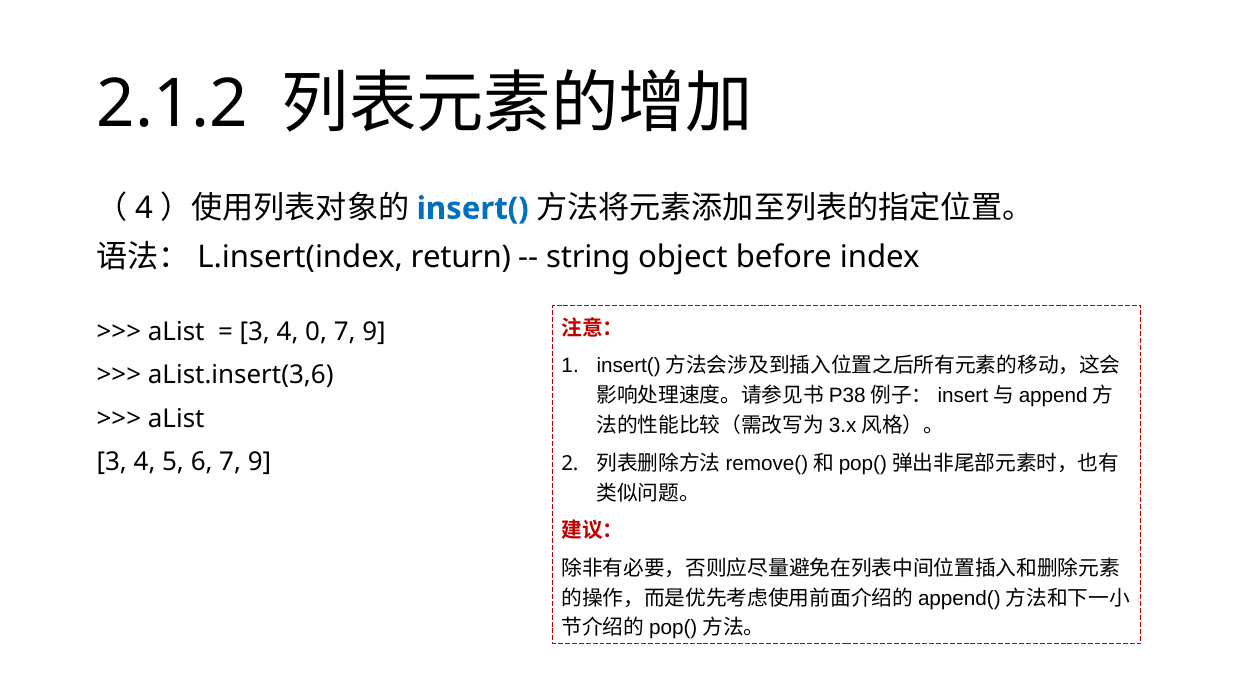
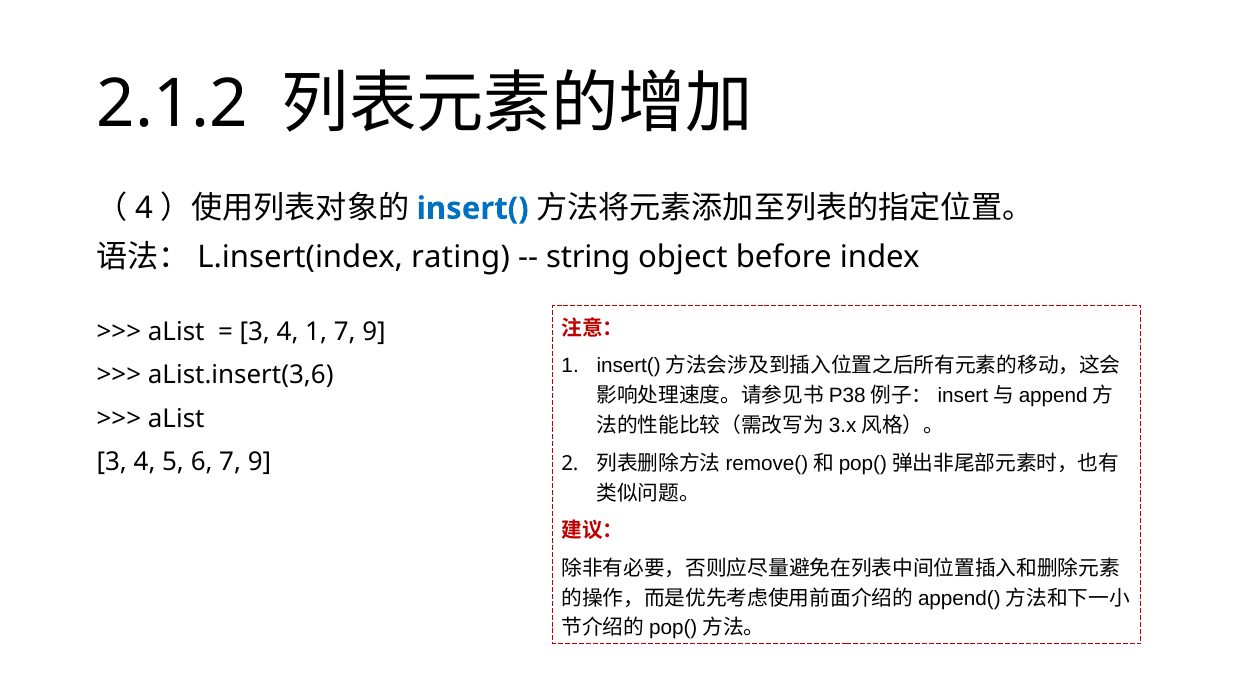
return: return -> rating
4 0: 0 -> 1
